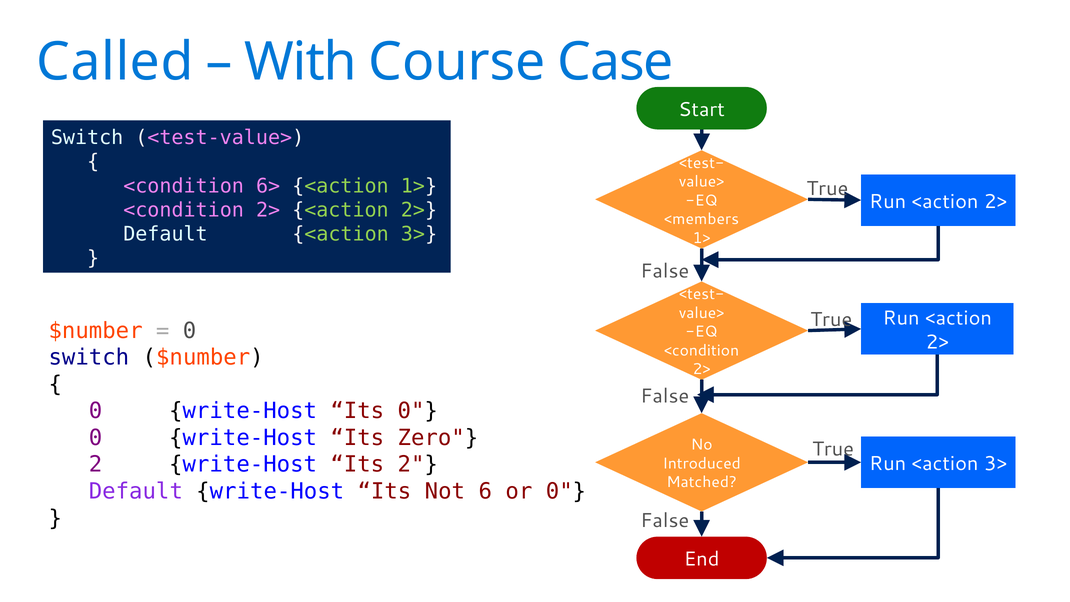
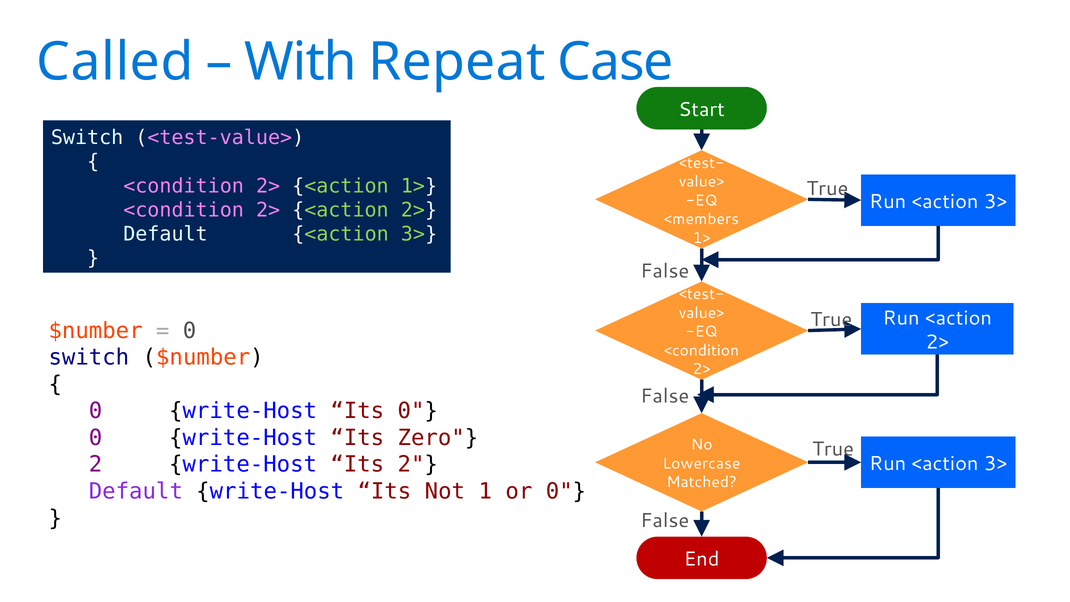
Course: Course -> Repeat
6> at (268, 186): 6> -> 2>
2> at (996, 201): 2> -> 3>
Introduced: Introduced -> Lowercase
6: 6 -> 1
